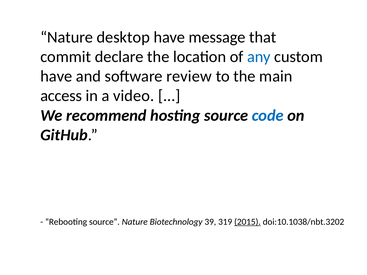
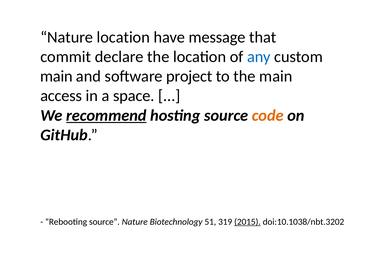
Nature desktop: desktop -> location
have at (56, 76): have -> main
review: review -> project
video: video -> space
recommend underline: none -> present
code colour: blue -> orange
39: 39 -> 51
